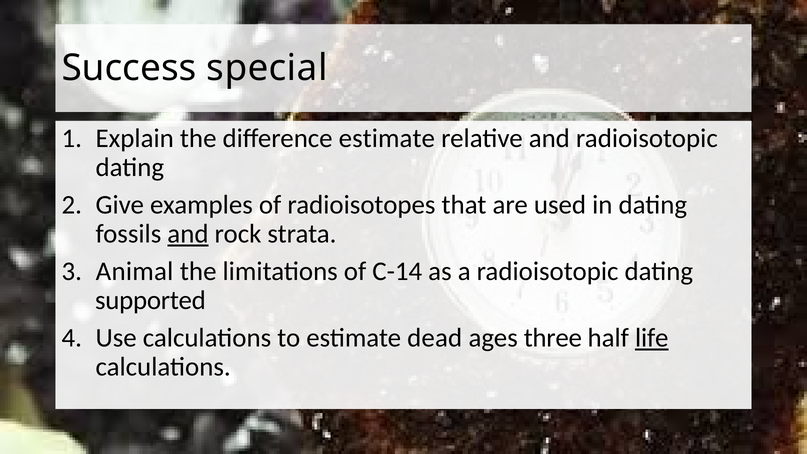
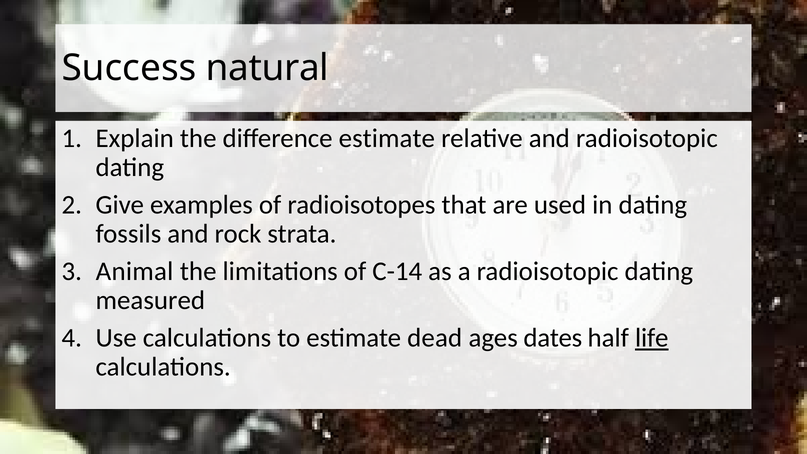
special: special -> natural
and at (188, 234) underline: present -> none
supported: supported -> measured
three: three -> dates
